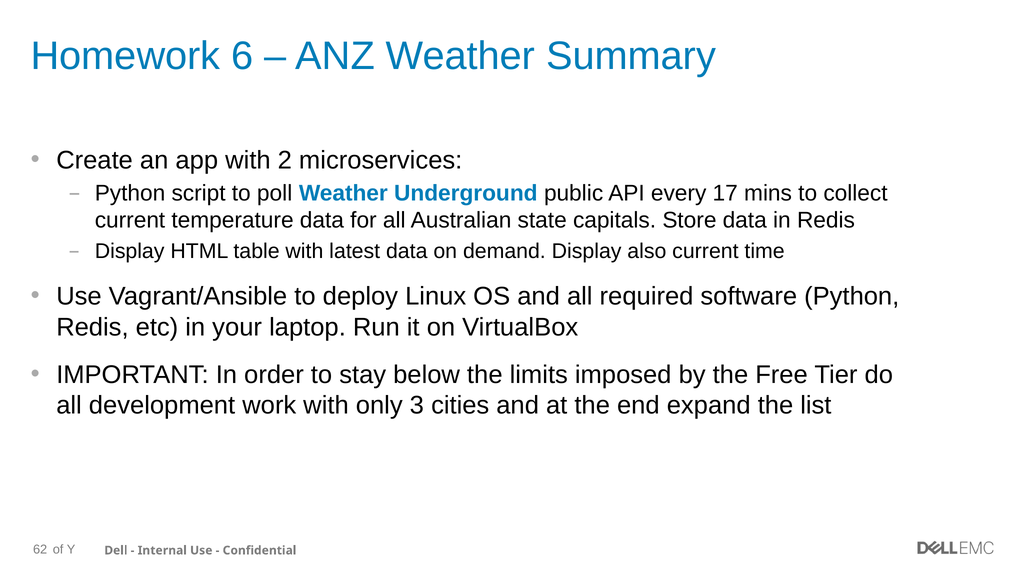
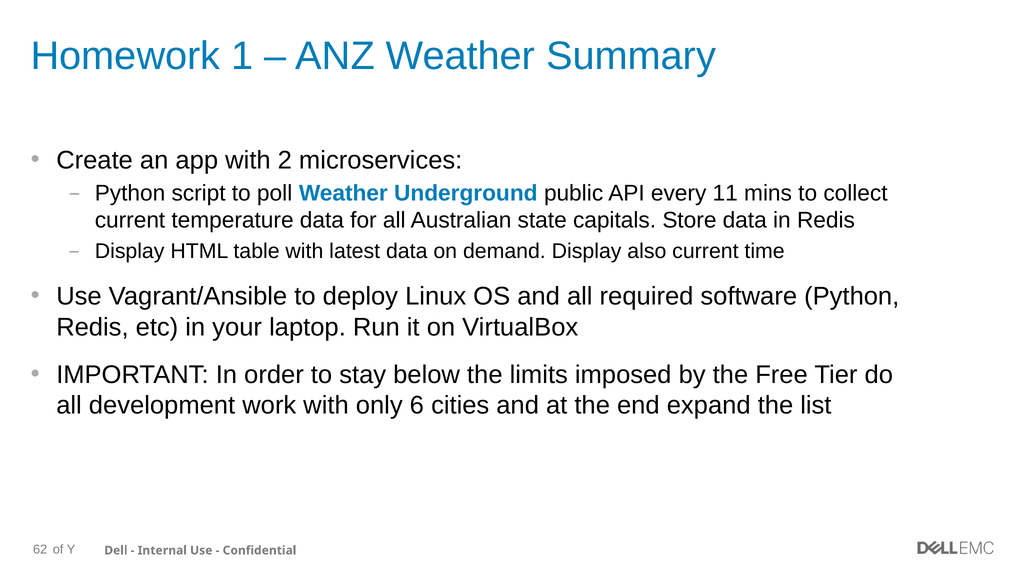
6: 6 -> 1
17: 17 -> 11
3: 3 -> 6
